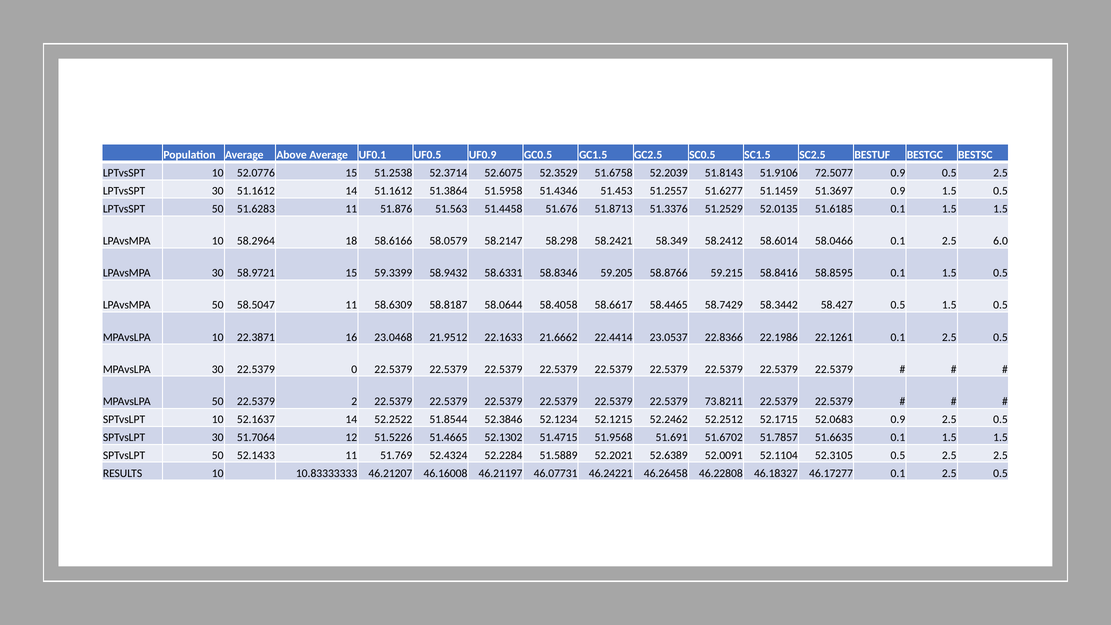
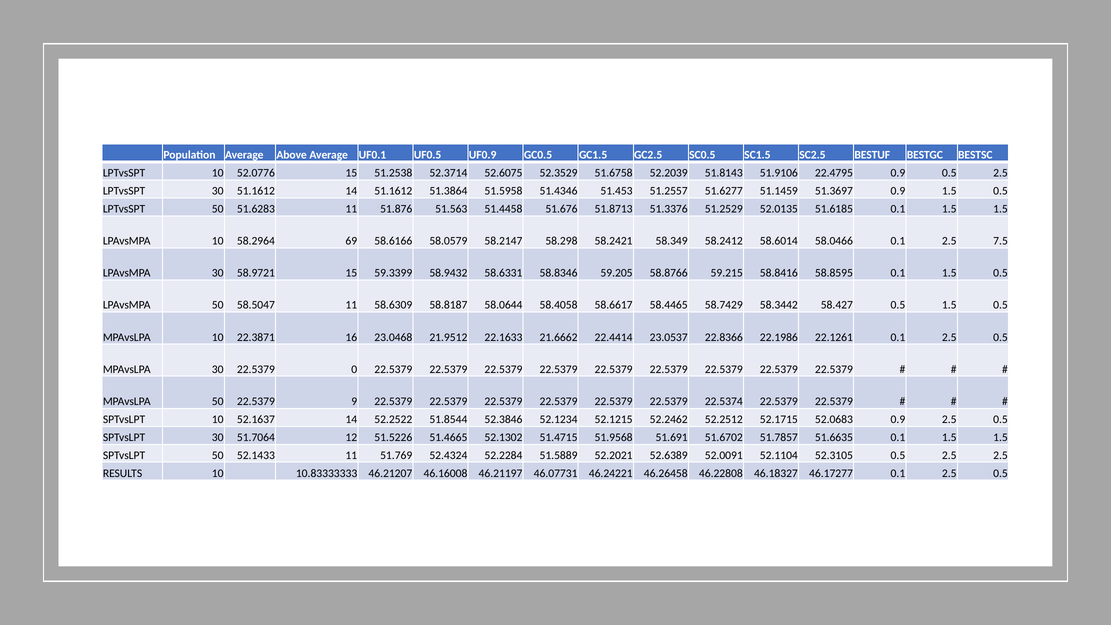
72.5077: 72.5077 -> 22.4795
18: 18 -> 69
6.0: 6.0 -> 7.5
2: 2 -> 9
73.8211: 73.8211 -> 22.5374
